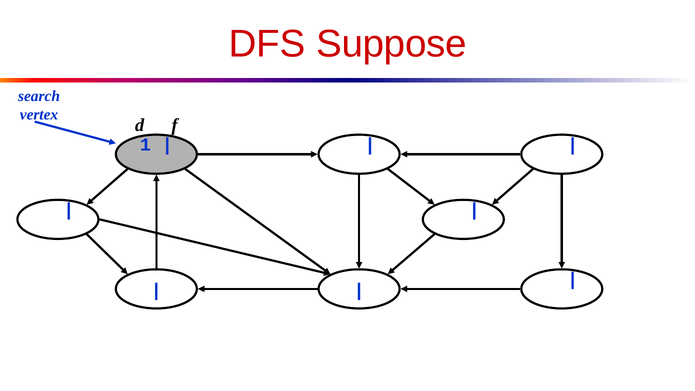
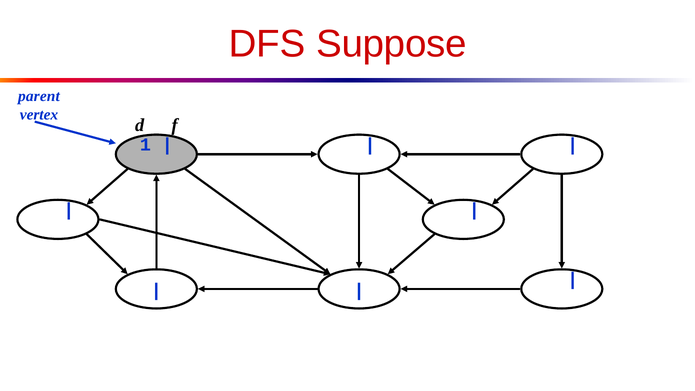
search: search -> parent
